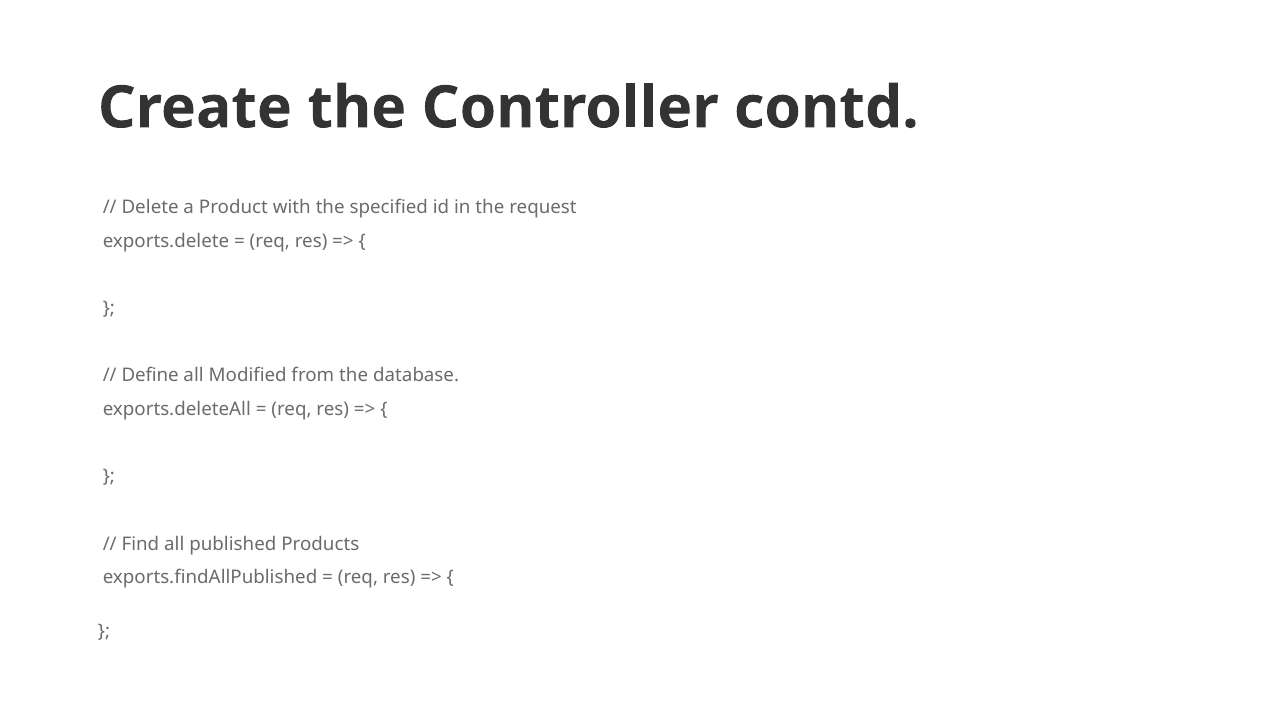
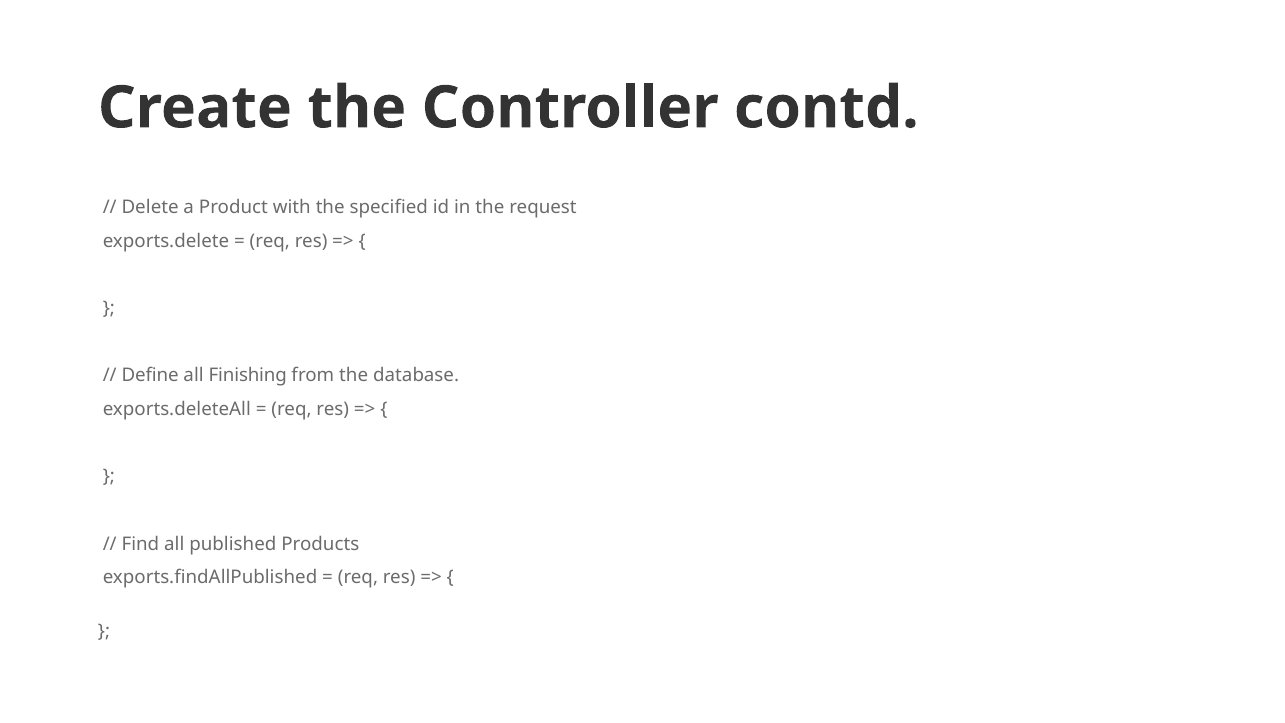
Modified: Modified -> Finishing
